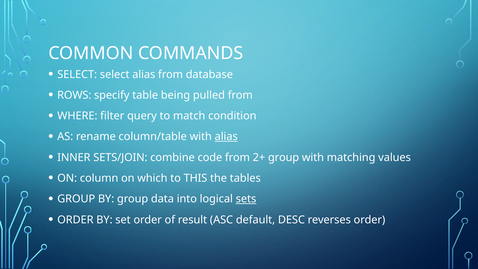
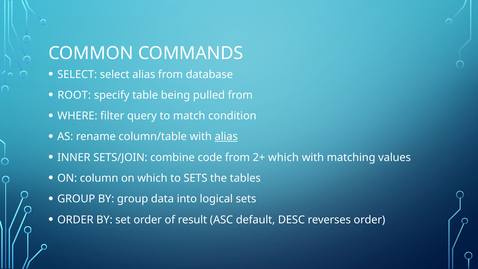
ROWS: ROWS -> ROOT
2+ group: group -> which
to THIS: THIS -> SETS
sets at (246, 199) underline: present -> none
